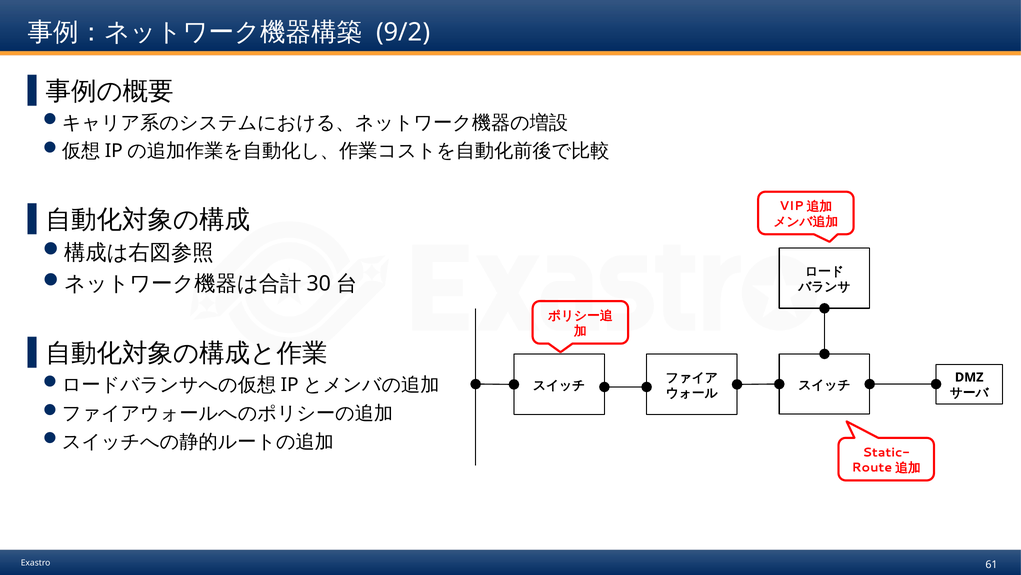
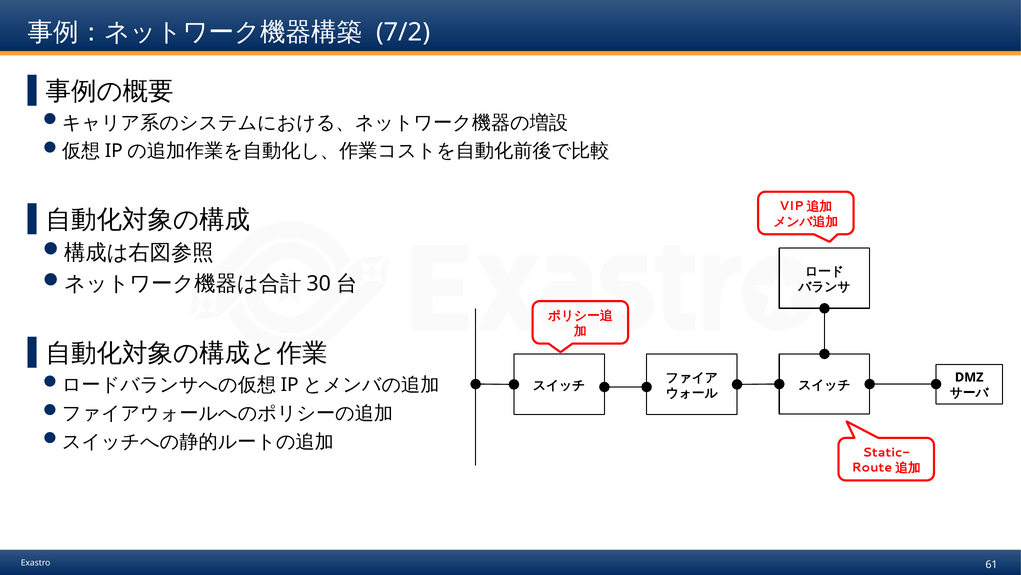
9/2: 9/2 -> 7/2
